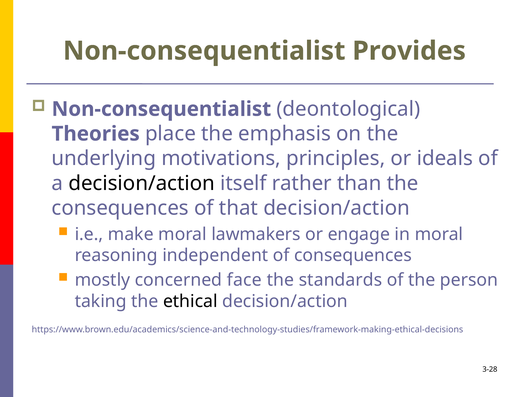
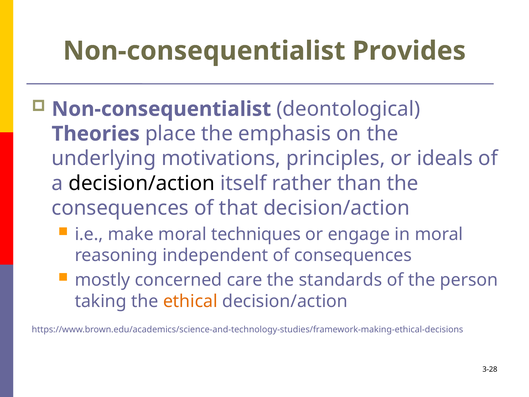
lawmakers: lawmakers -> techniques
face: face -> care
ethical colour: black -> orange
